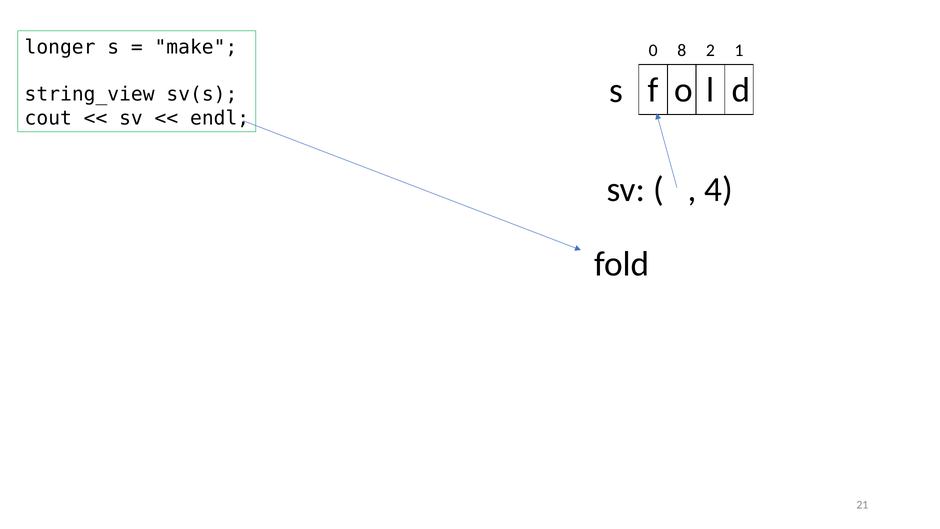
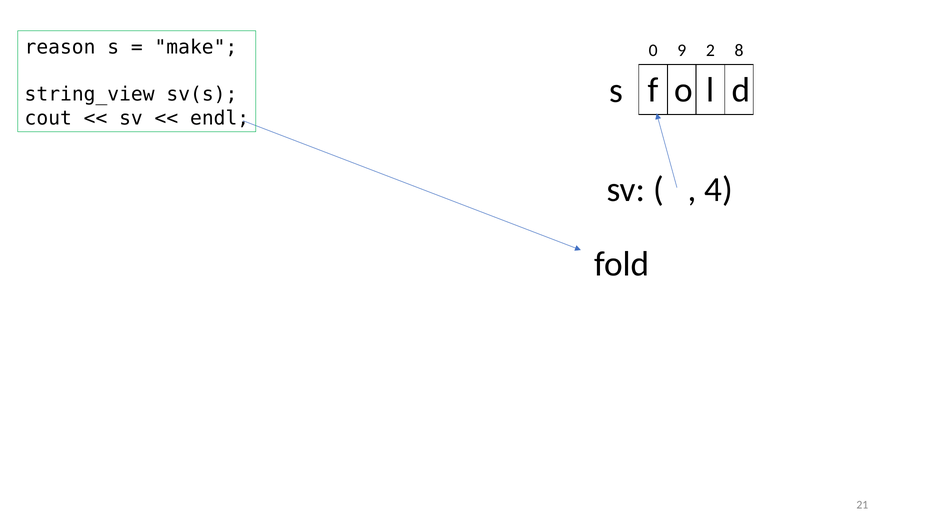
longer: longer -> reason
8: 8 -> 9
1: 1 -> 8
